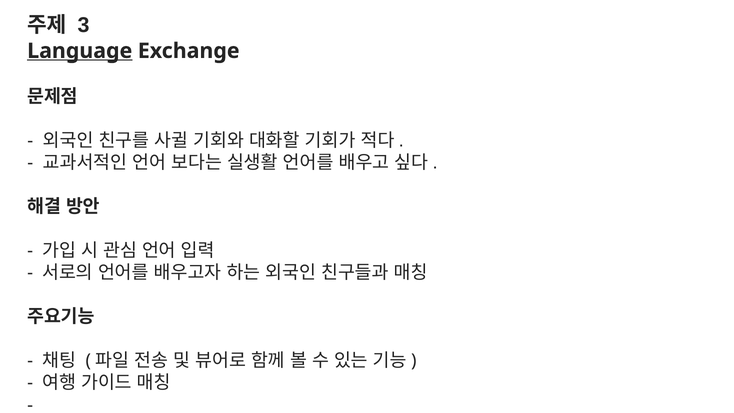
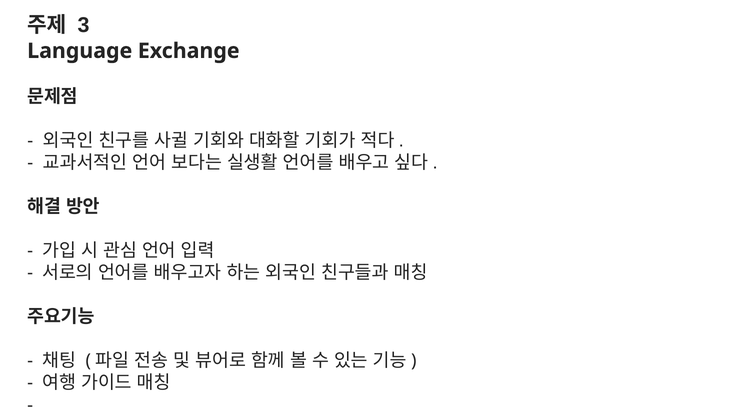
Language underline: present -> none
